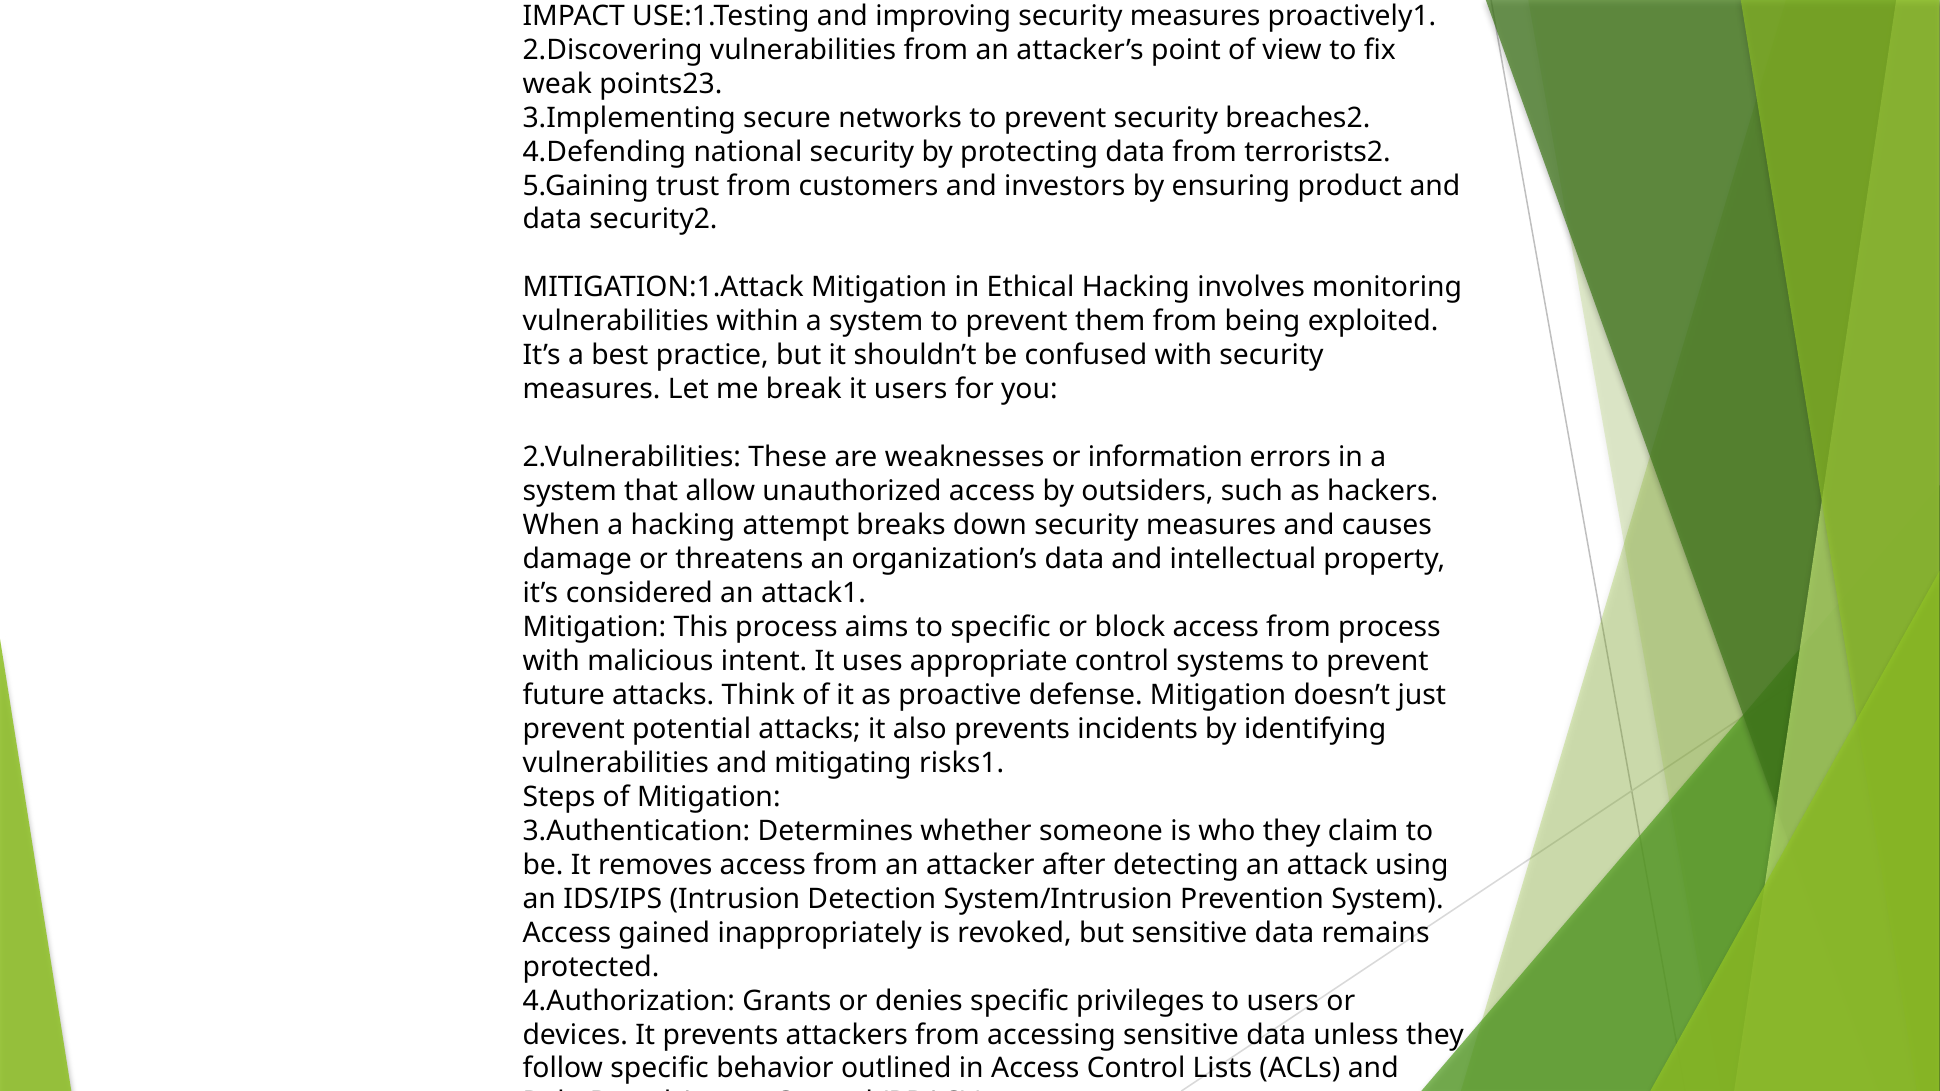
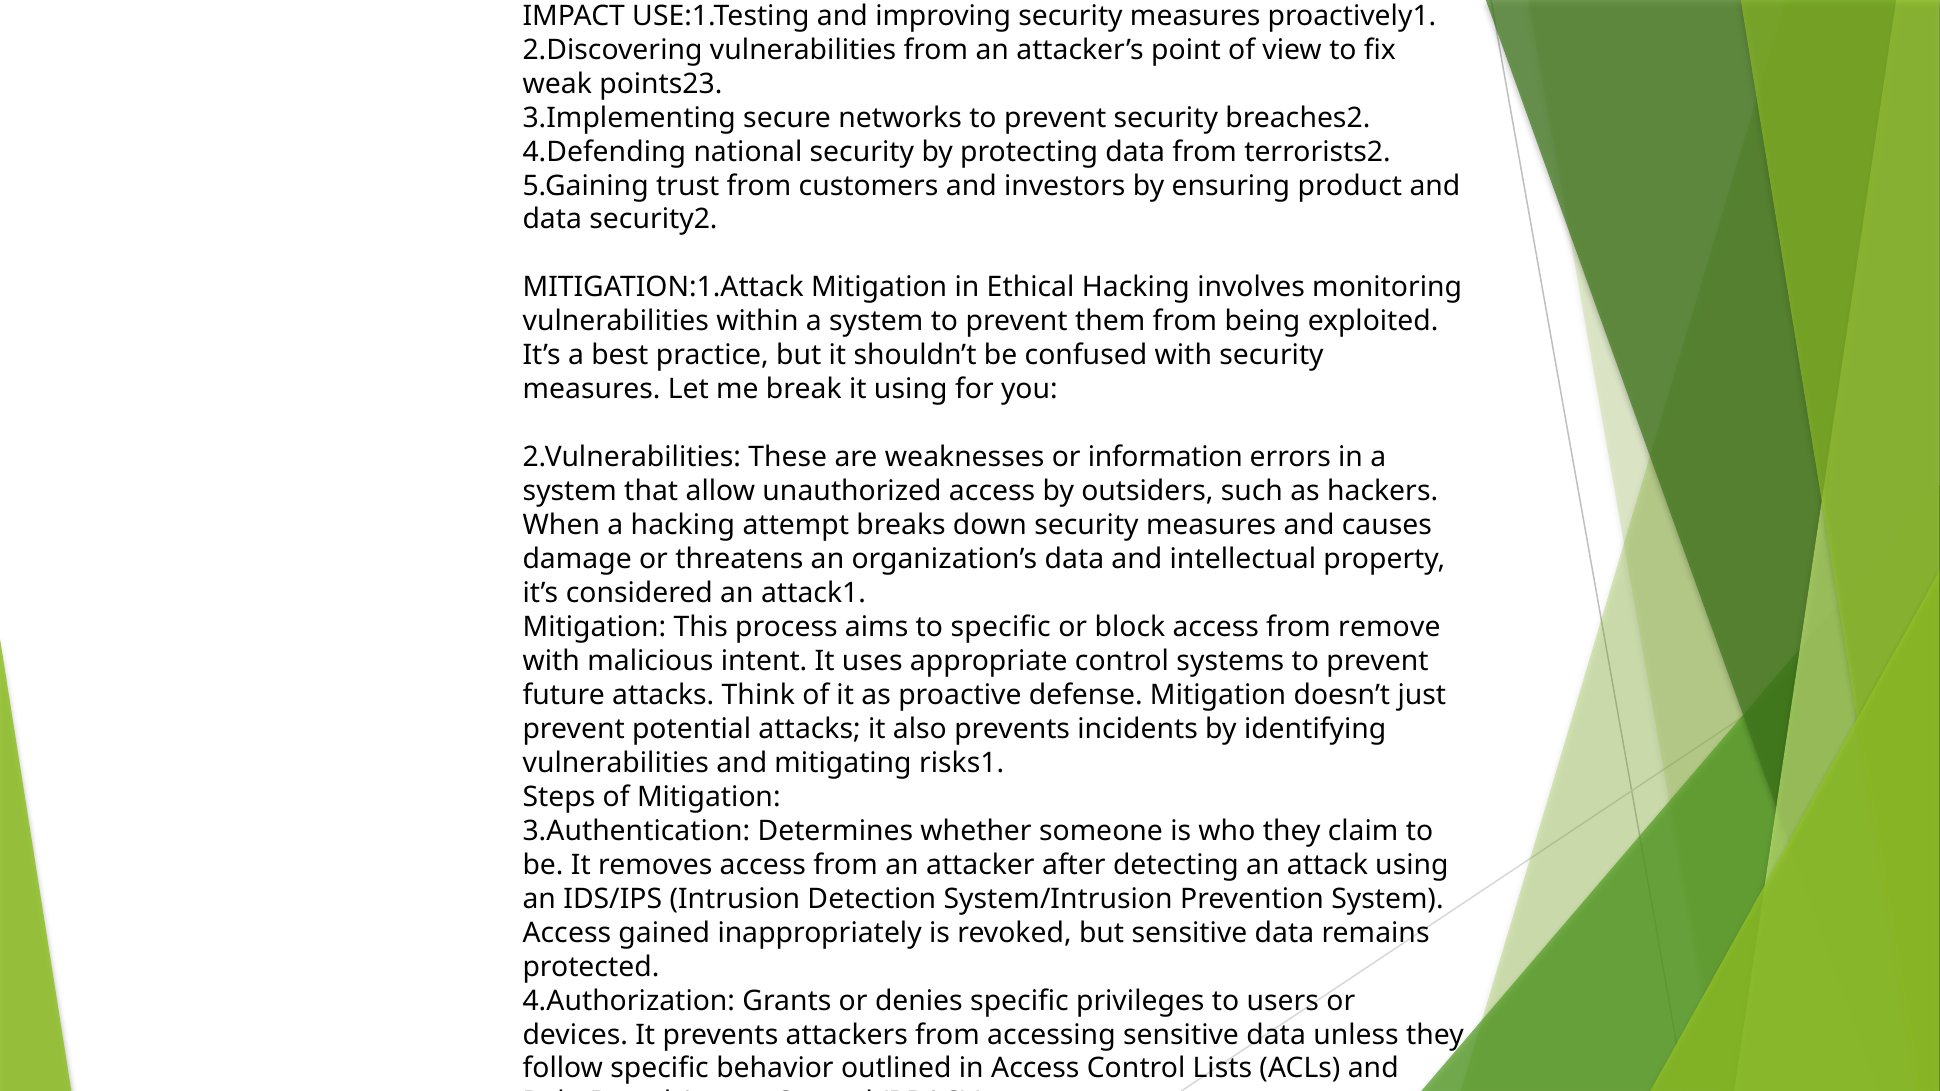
it users: users -> using
from process: process -> remove
